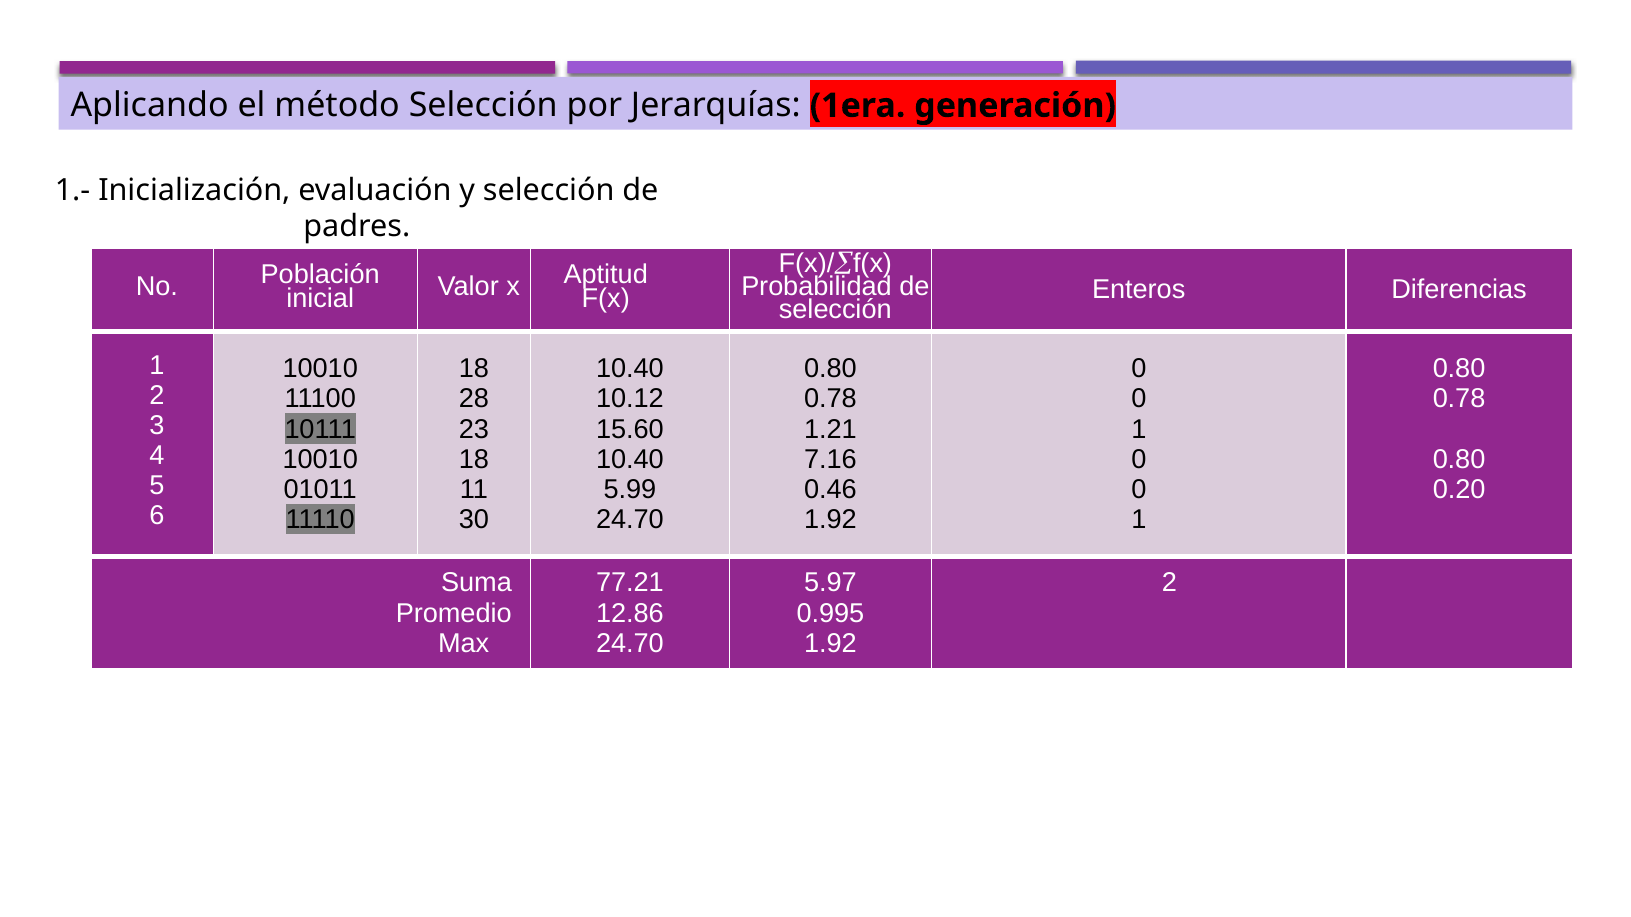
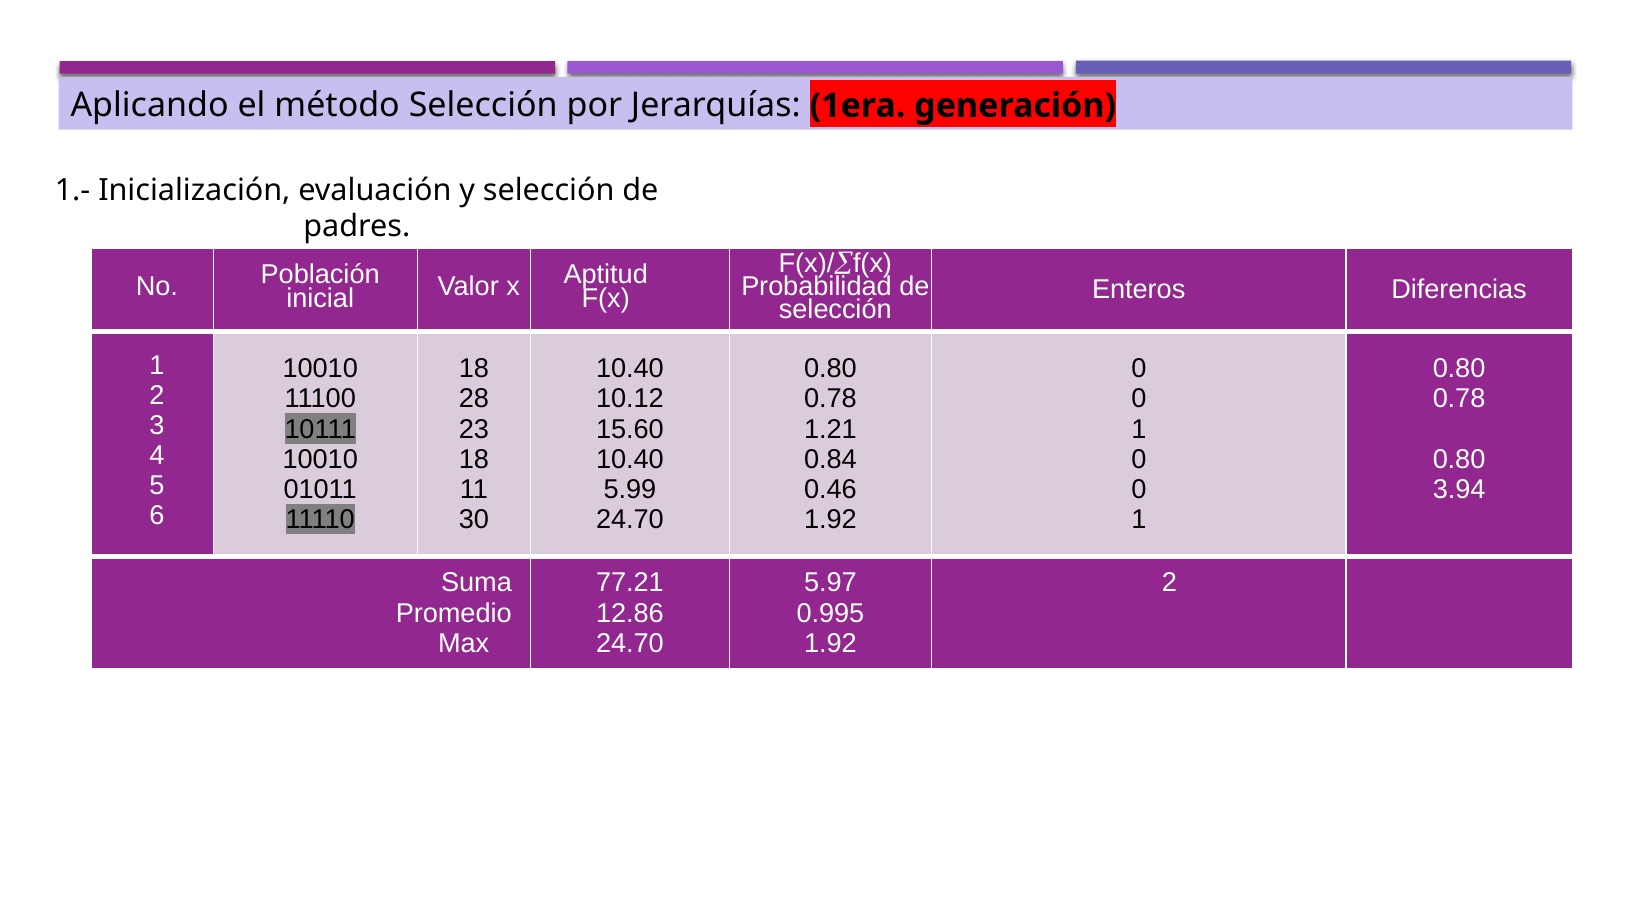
7.16: 7.16 -> 0.84
0.20: 0.20 -> 3.94
